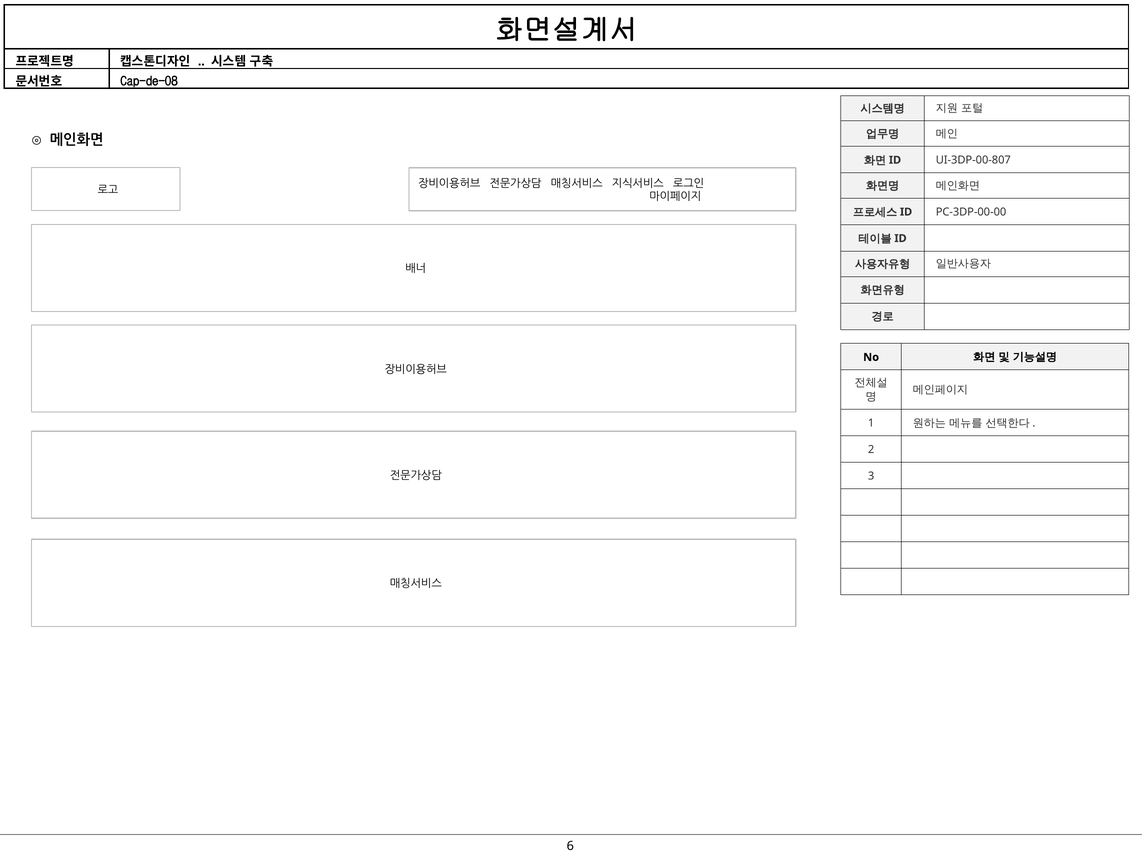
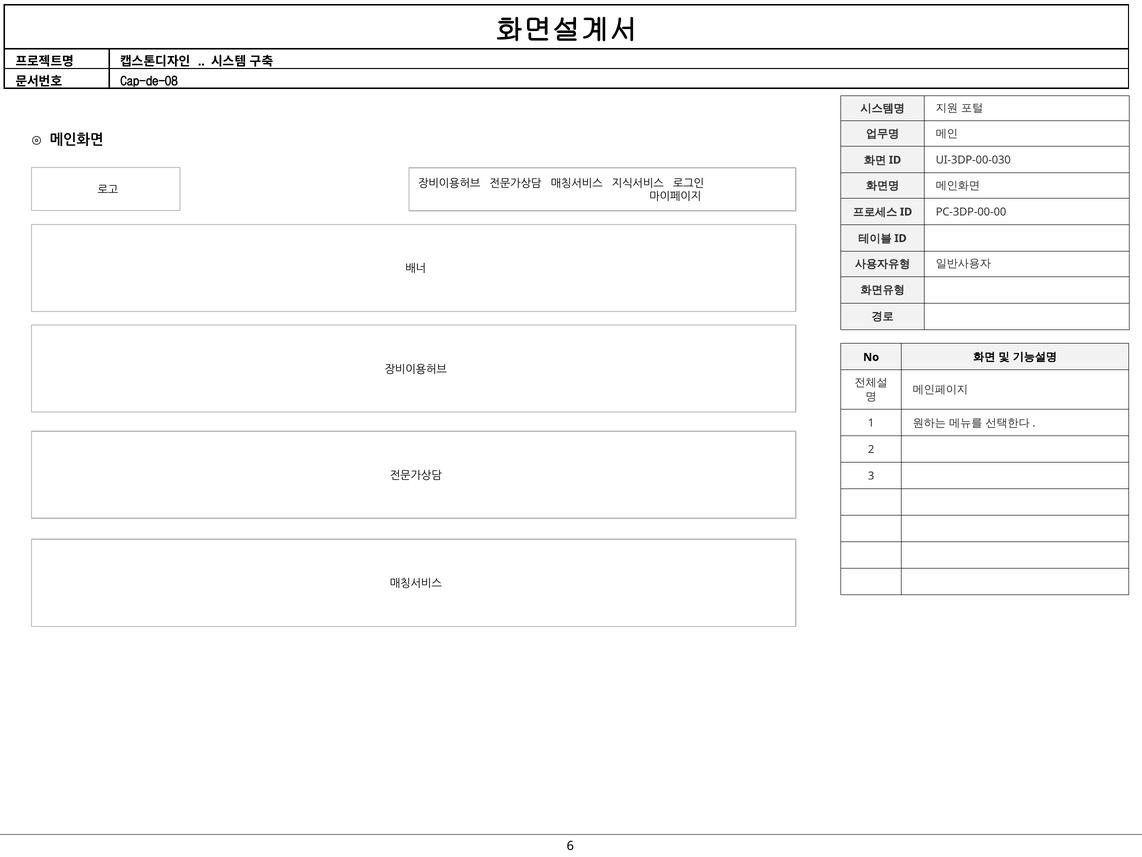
UI-3DP-00-807: UI-3DP-00-807 -> UI-3DP-00-030
